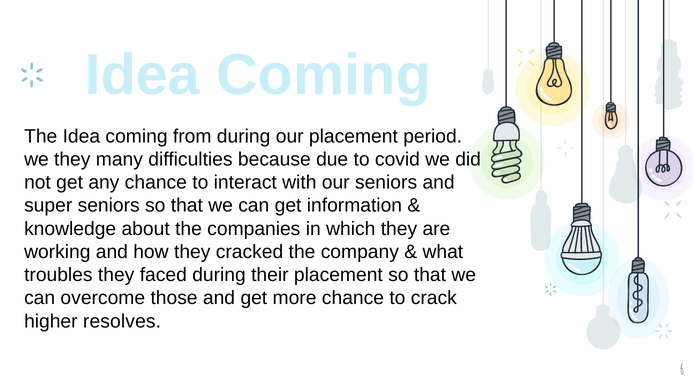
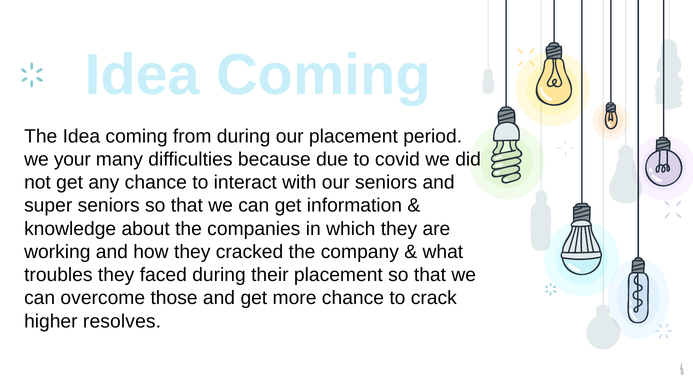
we they: they -> your
